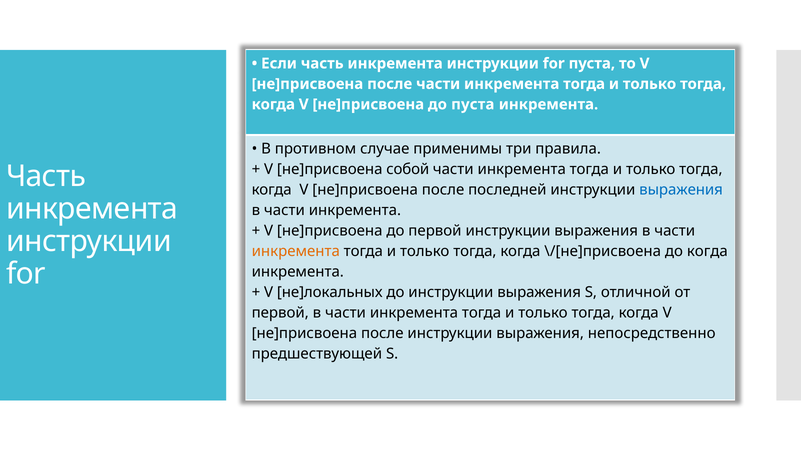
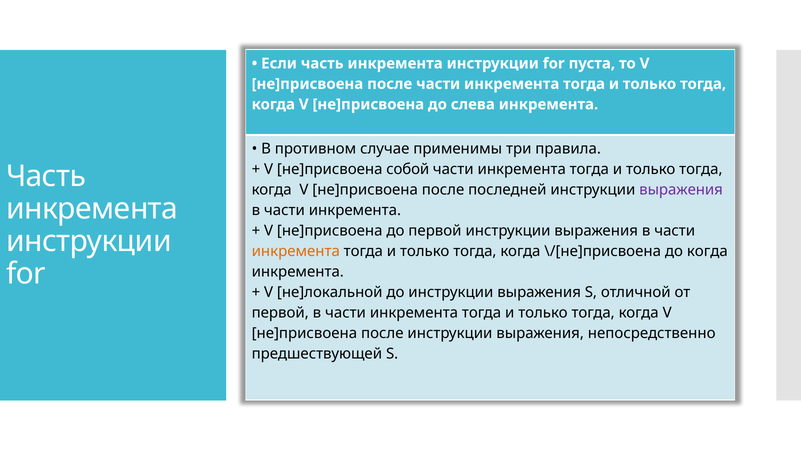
до пуста: пуста -> слева
выражения at (681, 190) colour: blue -> purple
не]локальных: не]локальных -> не]локальной
